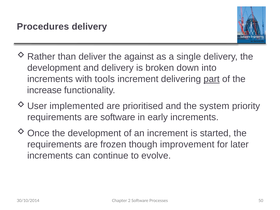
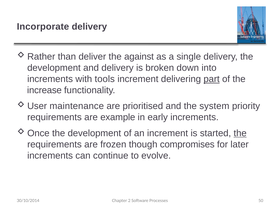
Procedures: Procedures -> Incorporate
implemented: implemented -> maintenance
are software: software -> example
the at (240, 133) underline: none -> present
improvement: improvement -> compromises
